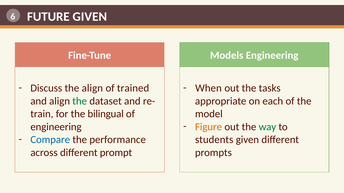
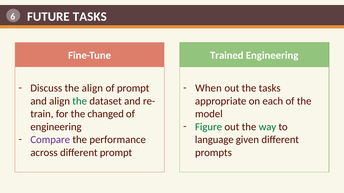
FUTURE GIVEN: GIVEN -> TASKS
Models: Models -> Trained
of trained: trained -> prompt
bilingual: bilingual -> changed
Figure colour: orange -> green
Compare colour: blue -> purple
students: students -> language
